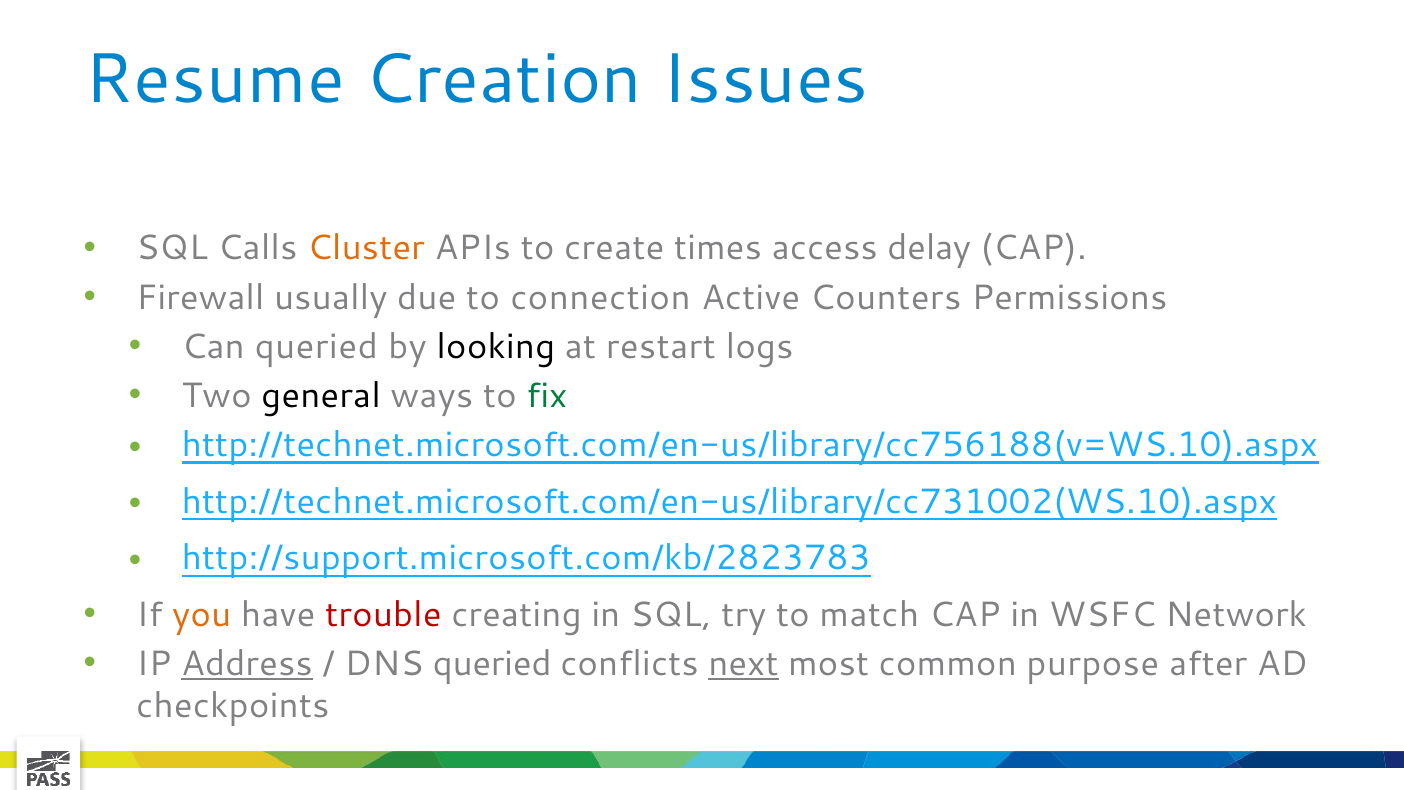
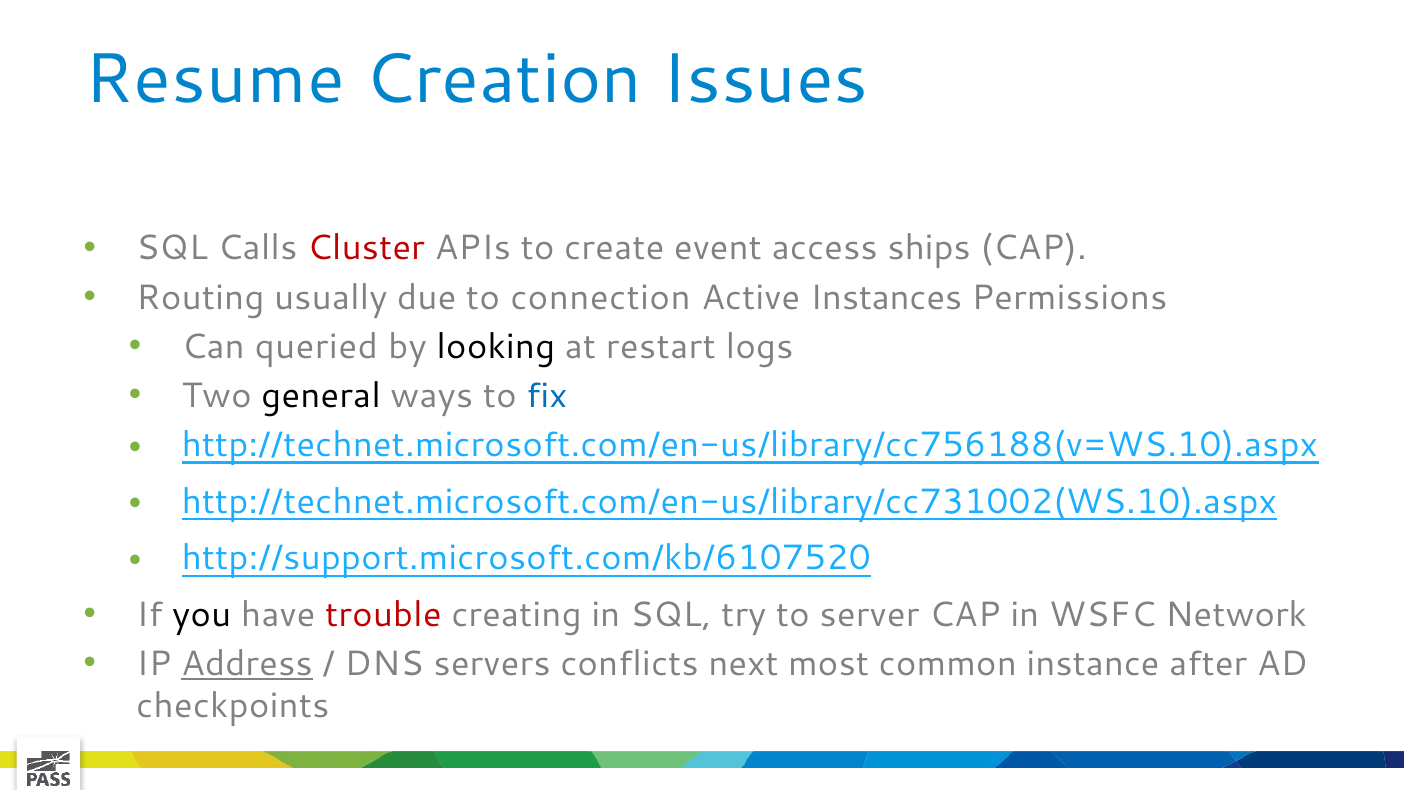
Cluster colour: orange -> red
times: times -> event
delay: delay -> ships
Firewall: Firewall -> Routing
Counters: Counters -> Instances
fix colour: green -> blue
http://support.microsoft.com/kb/2823783: http://support.microsoft.com/kb/2823783 -> http://support.microsoft.com/kb/6107520
you colour: orange -> black
match: match -> server
DNS queried: queried -> servers
next underline: present -> none
purpose: purpose -> instance
